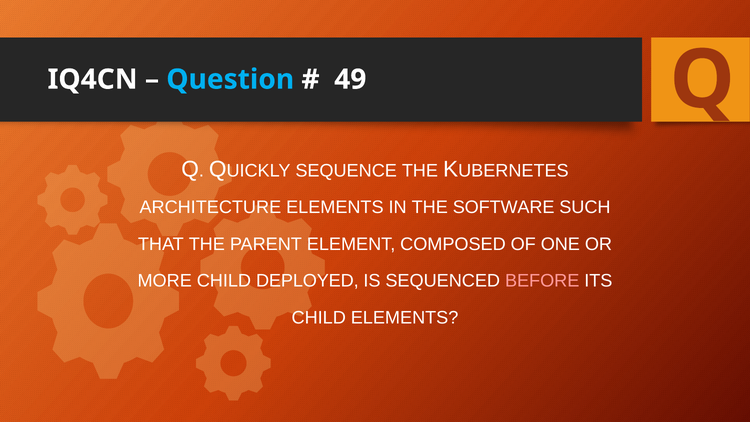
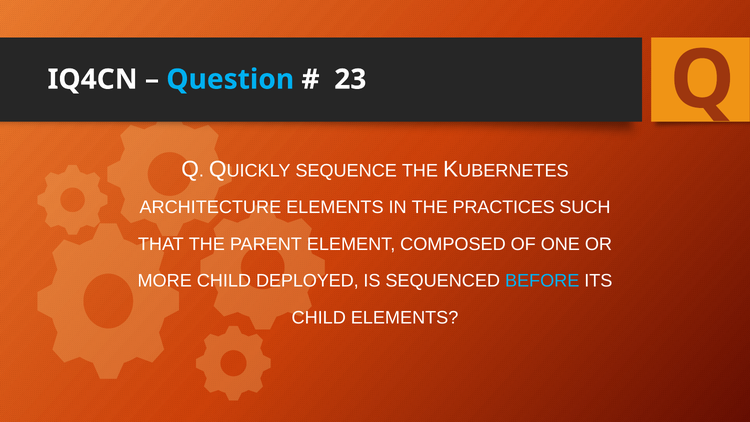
49: 49 -> 23
SOFTWARE: SOFTWARE -> PRACTICES
BEFORE colour: pink -> light blue
